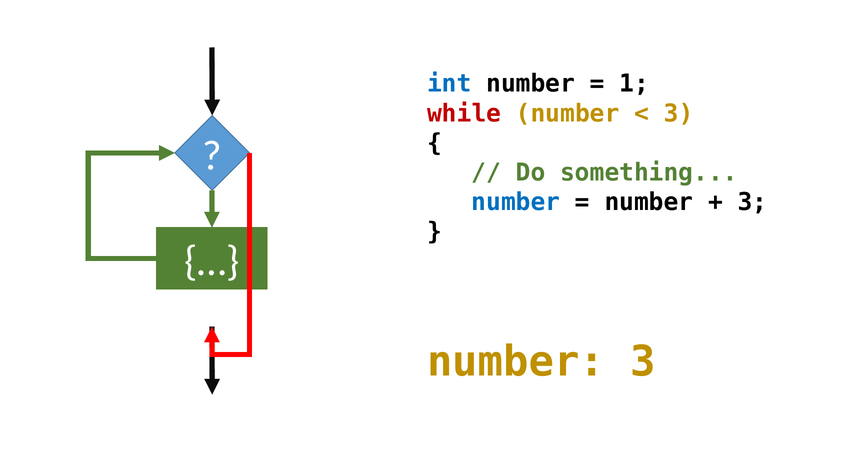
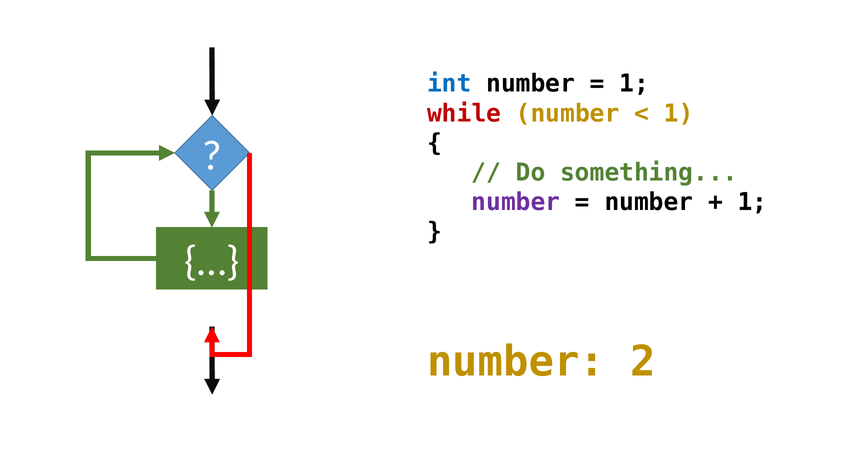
3 at (679, 113): 3 -> 1
number at (516, 202) colour: blue -> purple
3 at (752, 202): 3 -> 1
number 3: 3 -> 2
